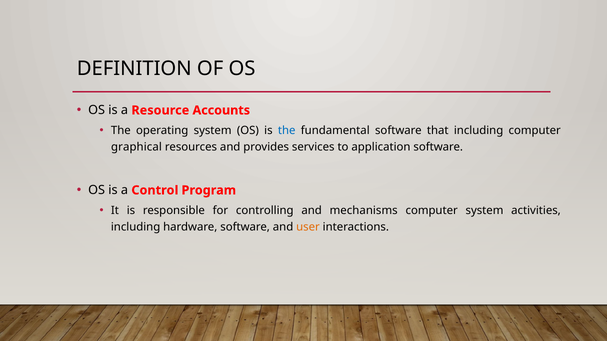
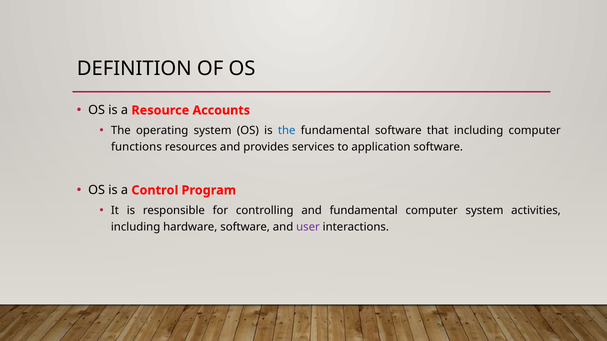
graphical: graphical -> functions
and mechanisms: mechanisms -> fundamental
user colour: orange -> purple
